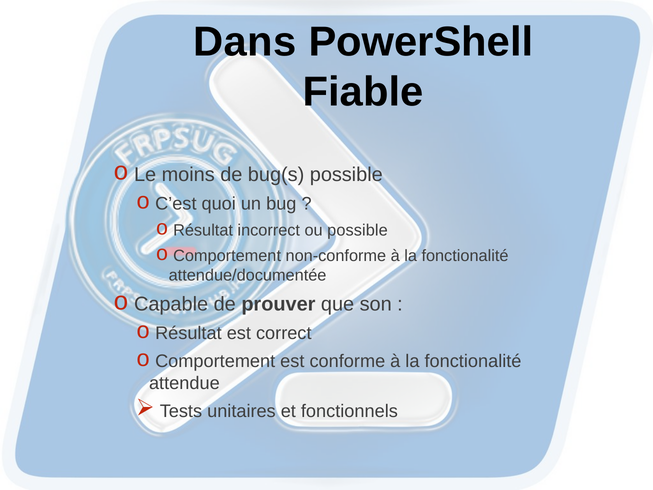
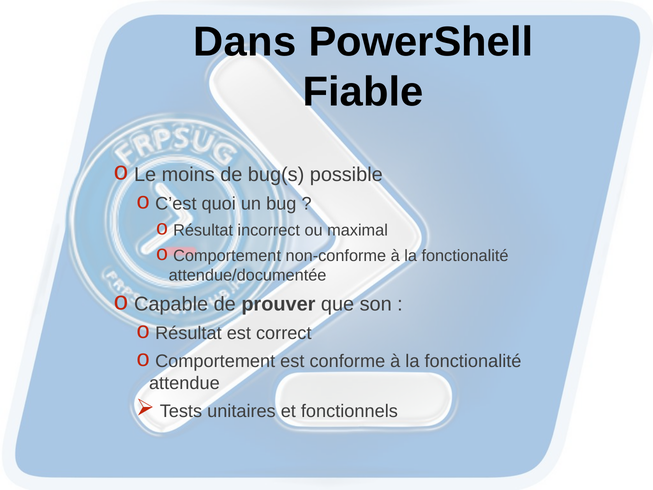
ou possible: possible -> maximal
